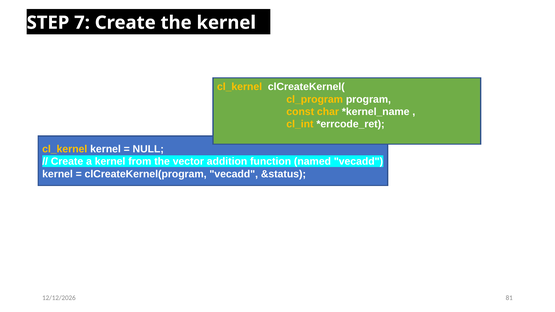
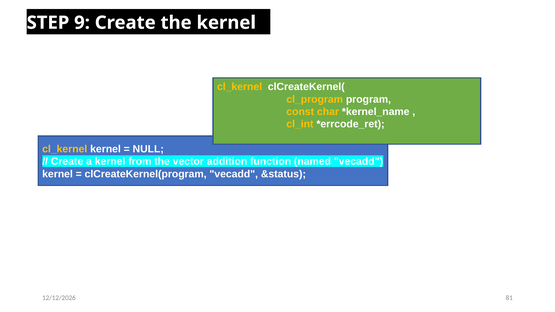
7: 7 -> 9
